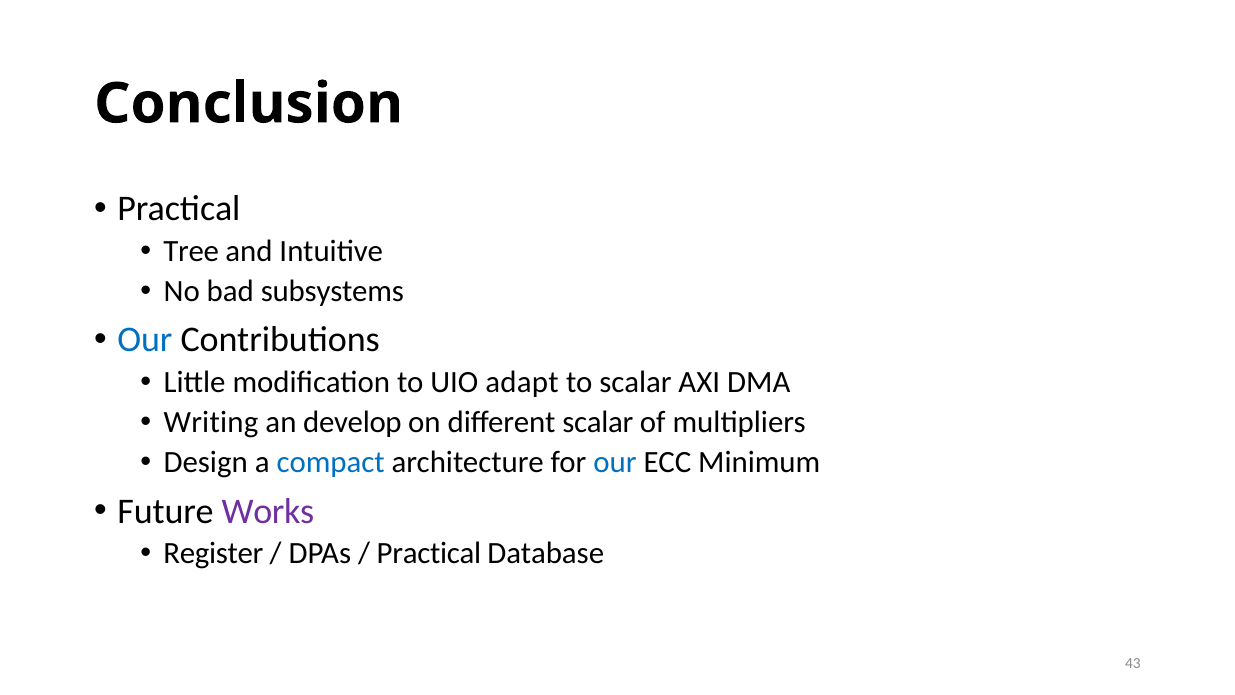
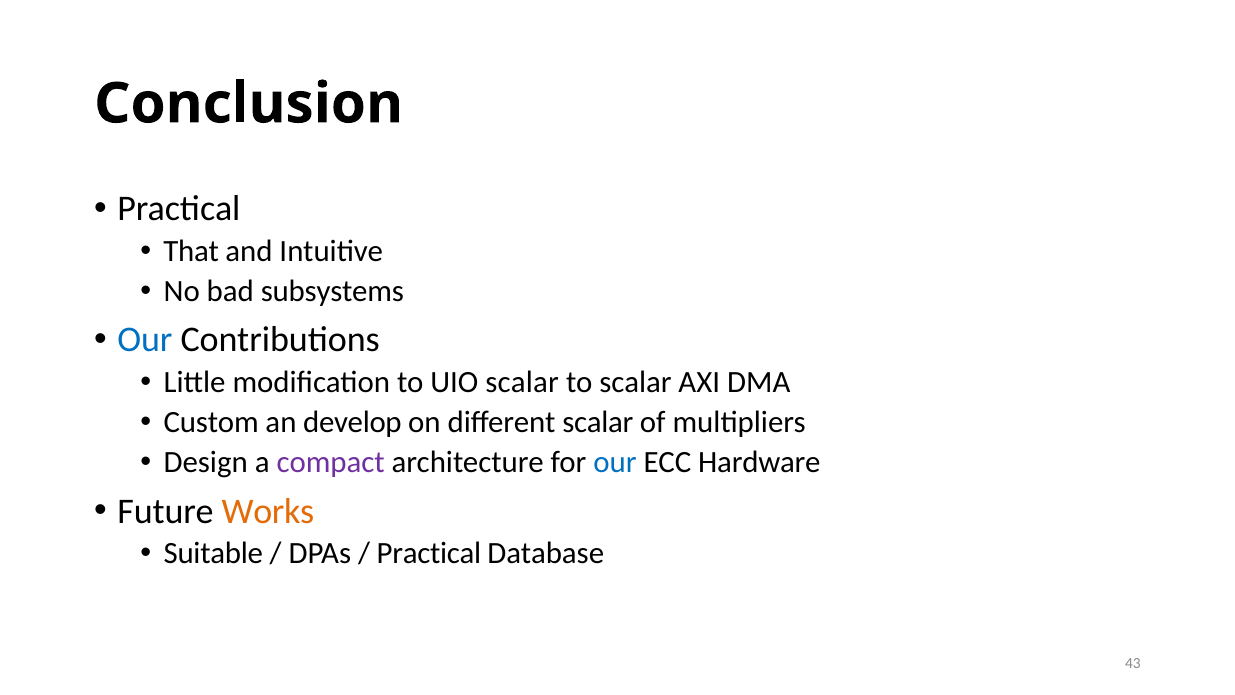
Tree: Tree -> That
UIO adapt: adapt -> scalar
Writing: Writing -> Custom
compact colour: blue -> purple
Minimum: Minimum -> Hardware
Works colour: purple -> orange
Register: Register -> Suitable
